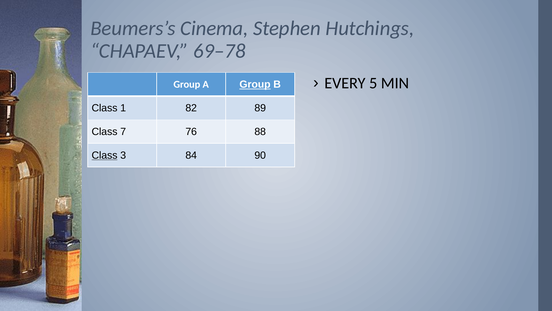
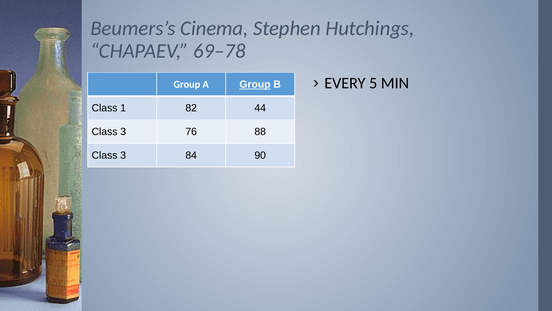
89: 89 -> 44
7 at (123, 132): 7 -> 3
Class at (105, 155) underline: present -> none
